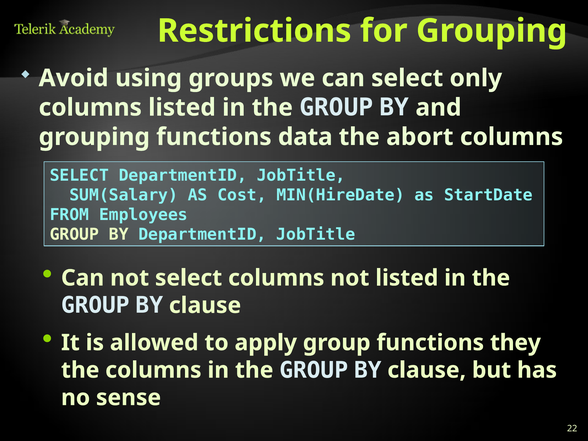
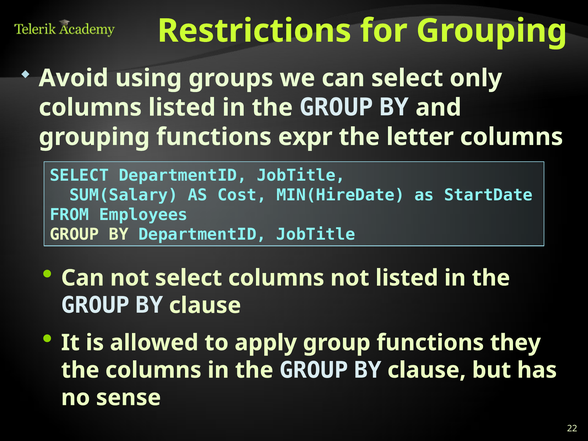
data: data -> expr
abort: abort -> letter
